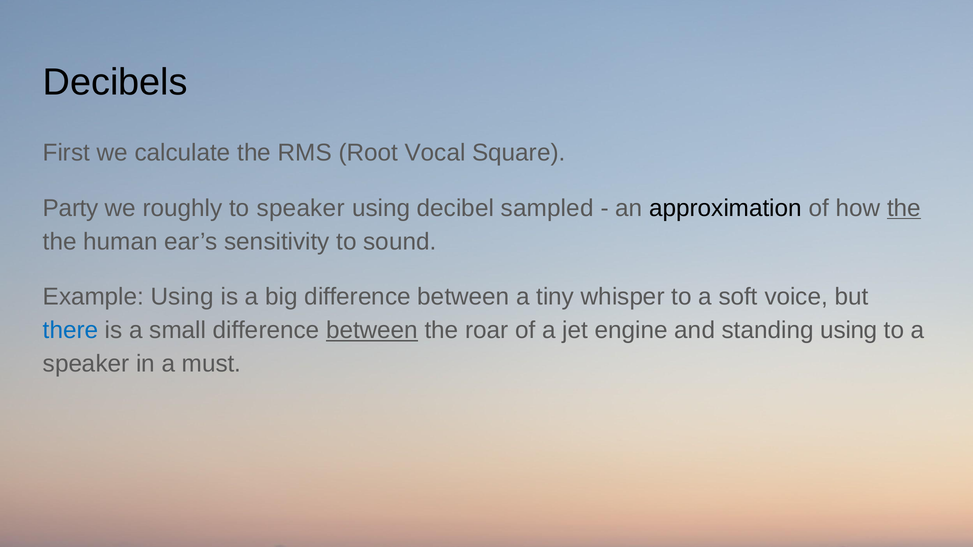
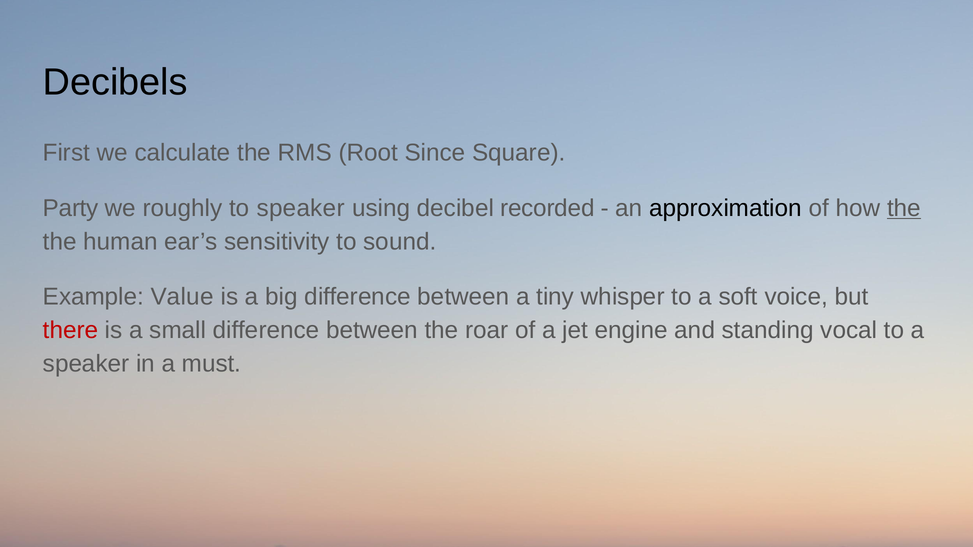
Vocal: Vocal -> Since
sampled: sampled -> recorded
Example Using: Using -> Value
there colour: blue -> red
between at (372, 330) underline: present -> none
standing using: using -> vocal
